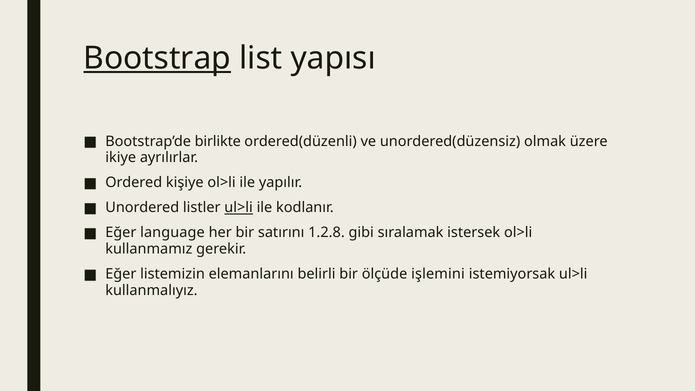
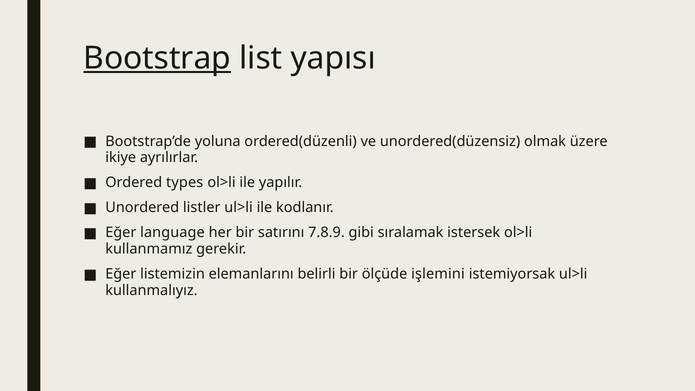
birlikte: birlikte -> yoluna
kişiye: kişiye -> types
ul>li at (239, 208) underline: present -> none
1.2.8: 1.2.8 -> 7.8.9
